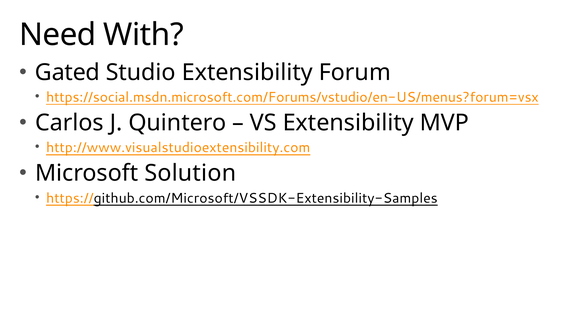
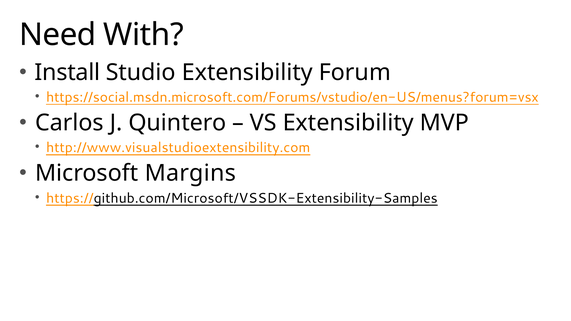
Gated: Gated -> Install
Solution: Solution -> Margins
